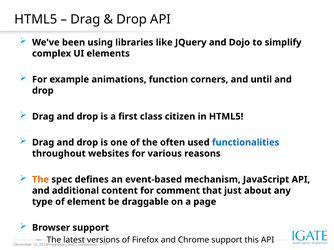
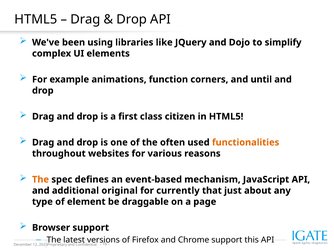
functionalities colour: blue -> orange
content: content -> original
comment: comment -> currently
